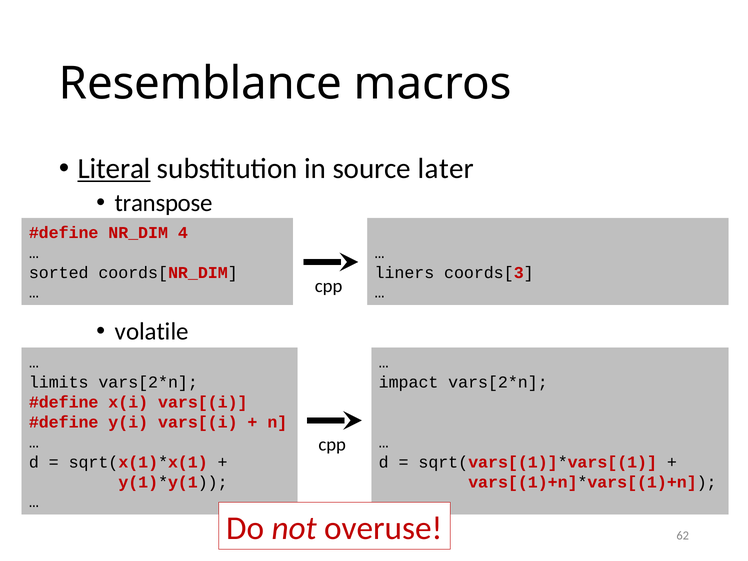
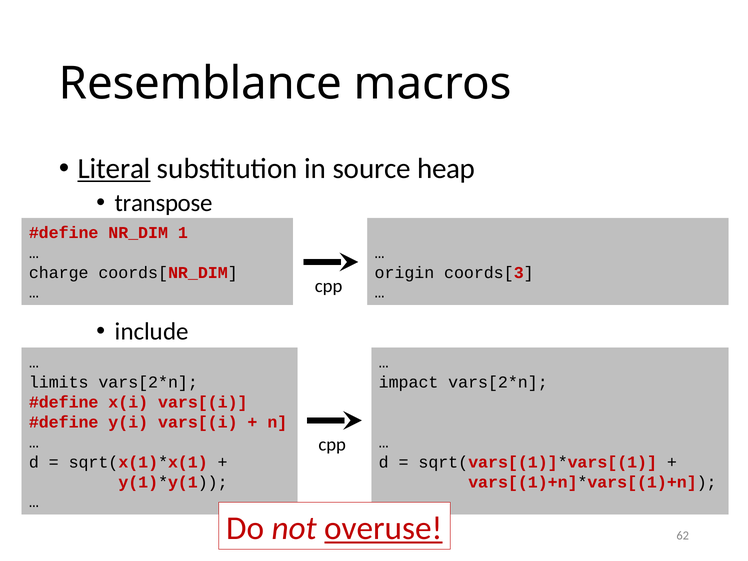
later: later -> heap
4: 4 -> 1
sorted: sorted -> charge
liners: liners -> origin
volatile: volatile -> include
overuse underline: none -> present
